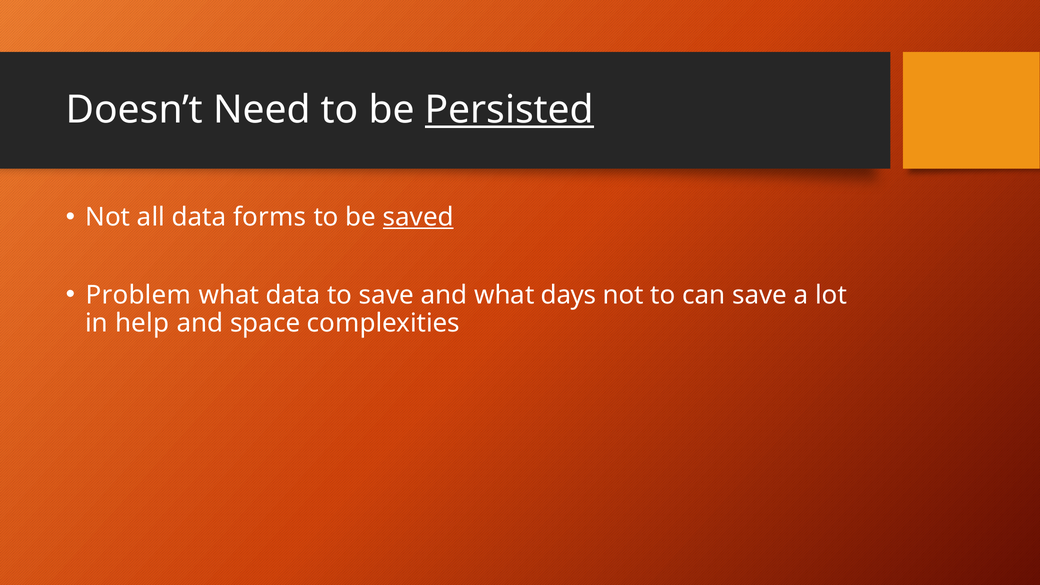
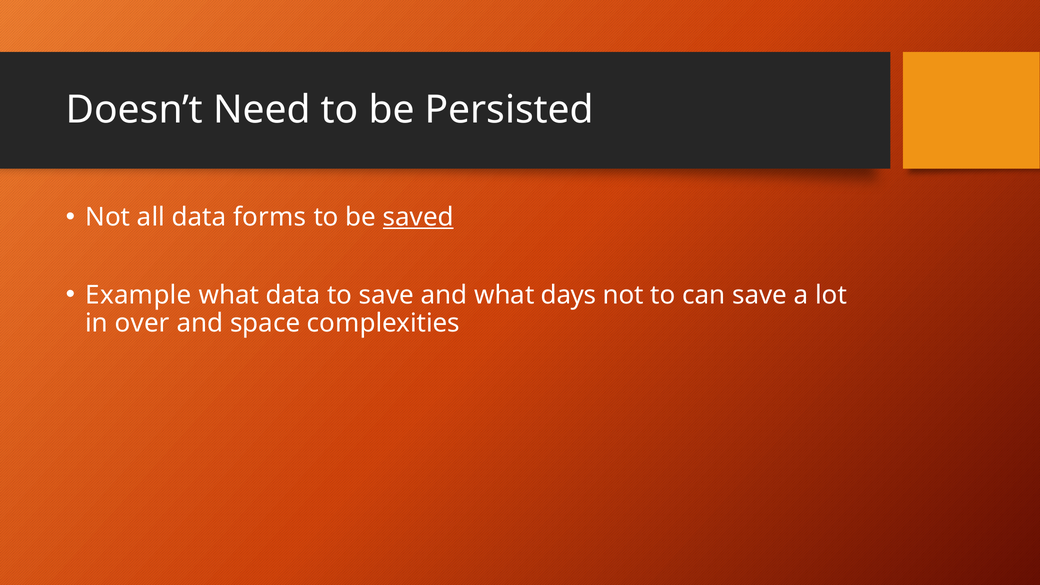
Persisted underline: present -> none
Problem: Problem -> Example
help: help -> over
